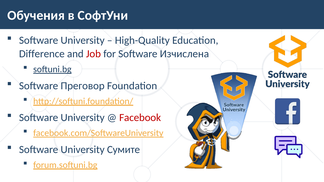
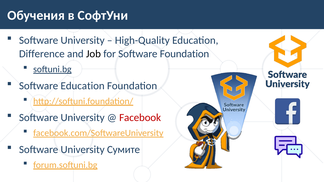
Job colour: red -> black
Software Изчислена: Изчислена -> Foundation
Software Преговор: Преговор -> Education
